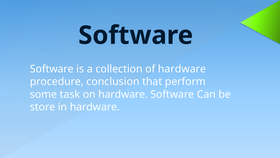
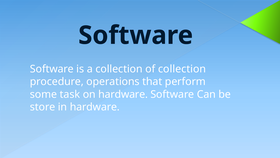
of hardware: hardware -> collection
conclusion: conclusion -> operations
